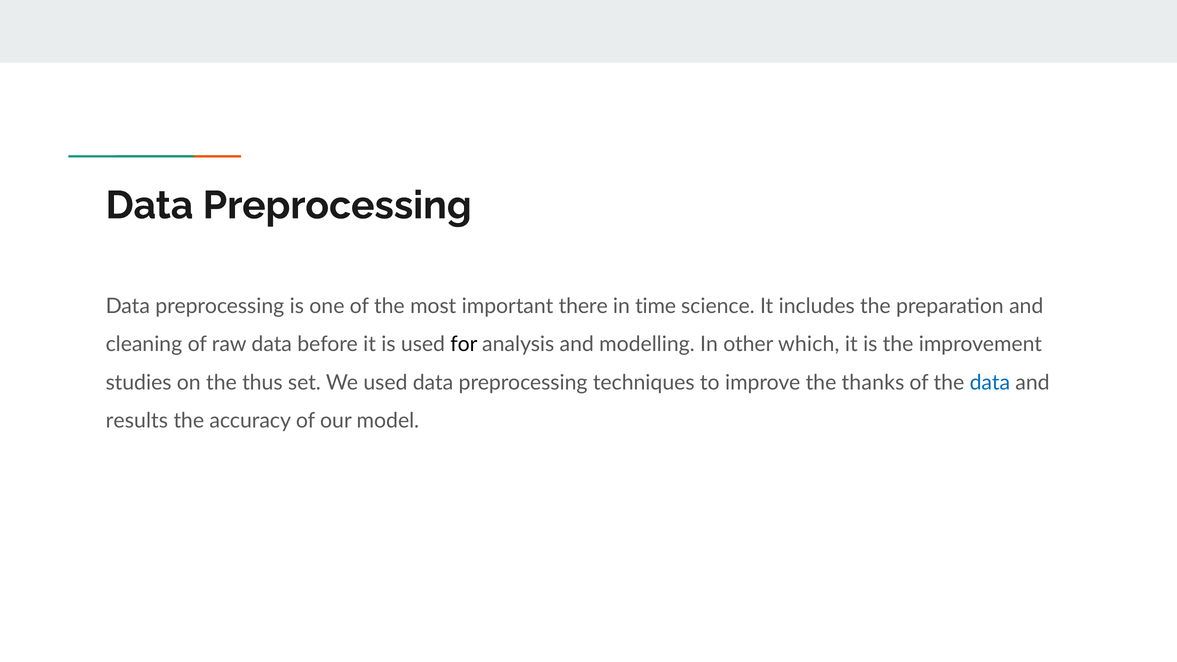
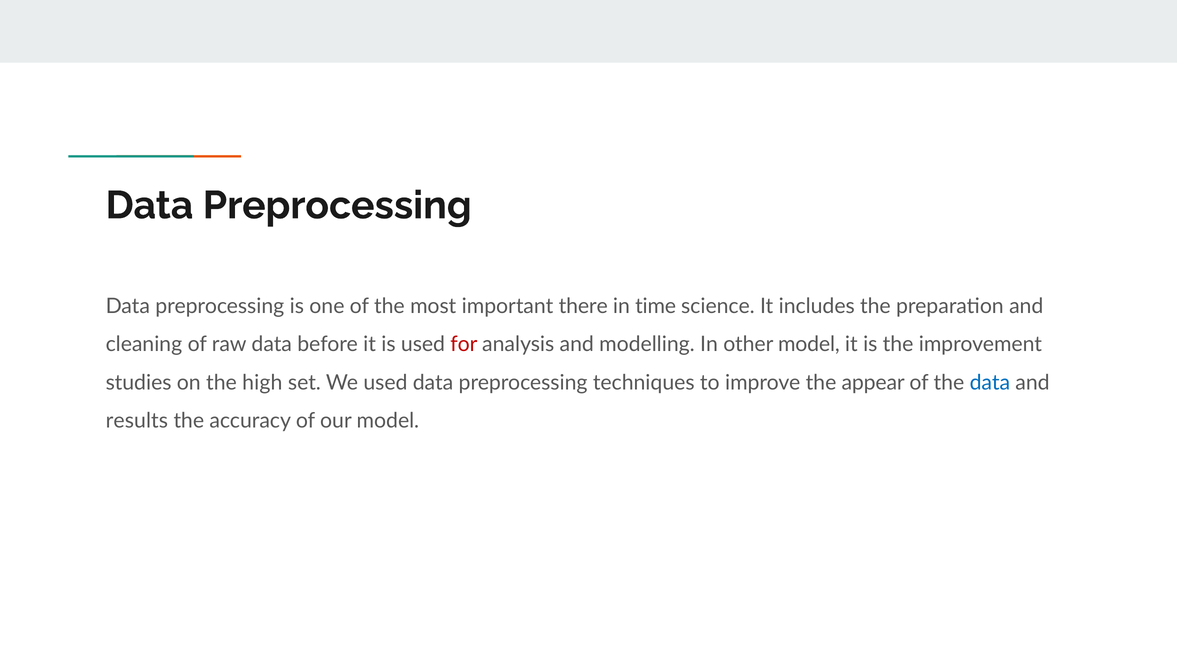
for colour: black -> red
other which: which -> model
thus: thus -> high
thanks: thanks -> appear
